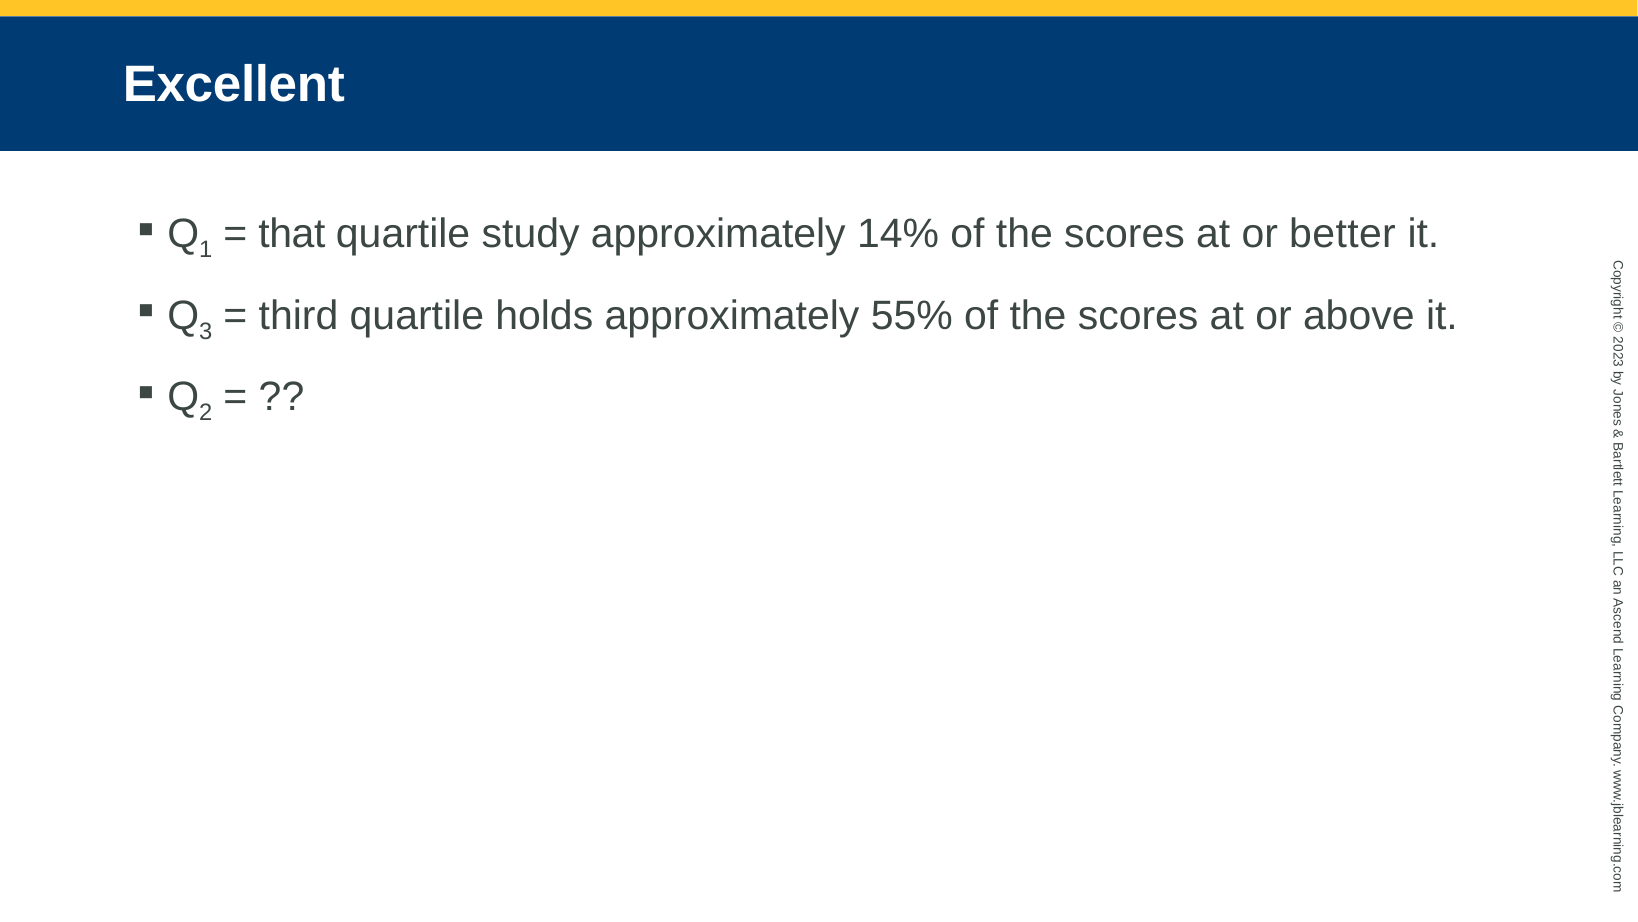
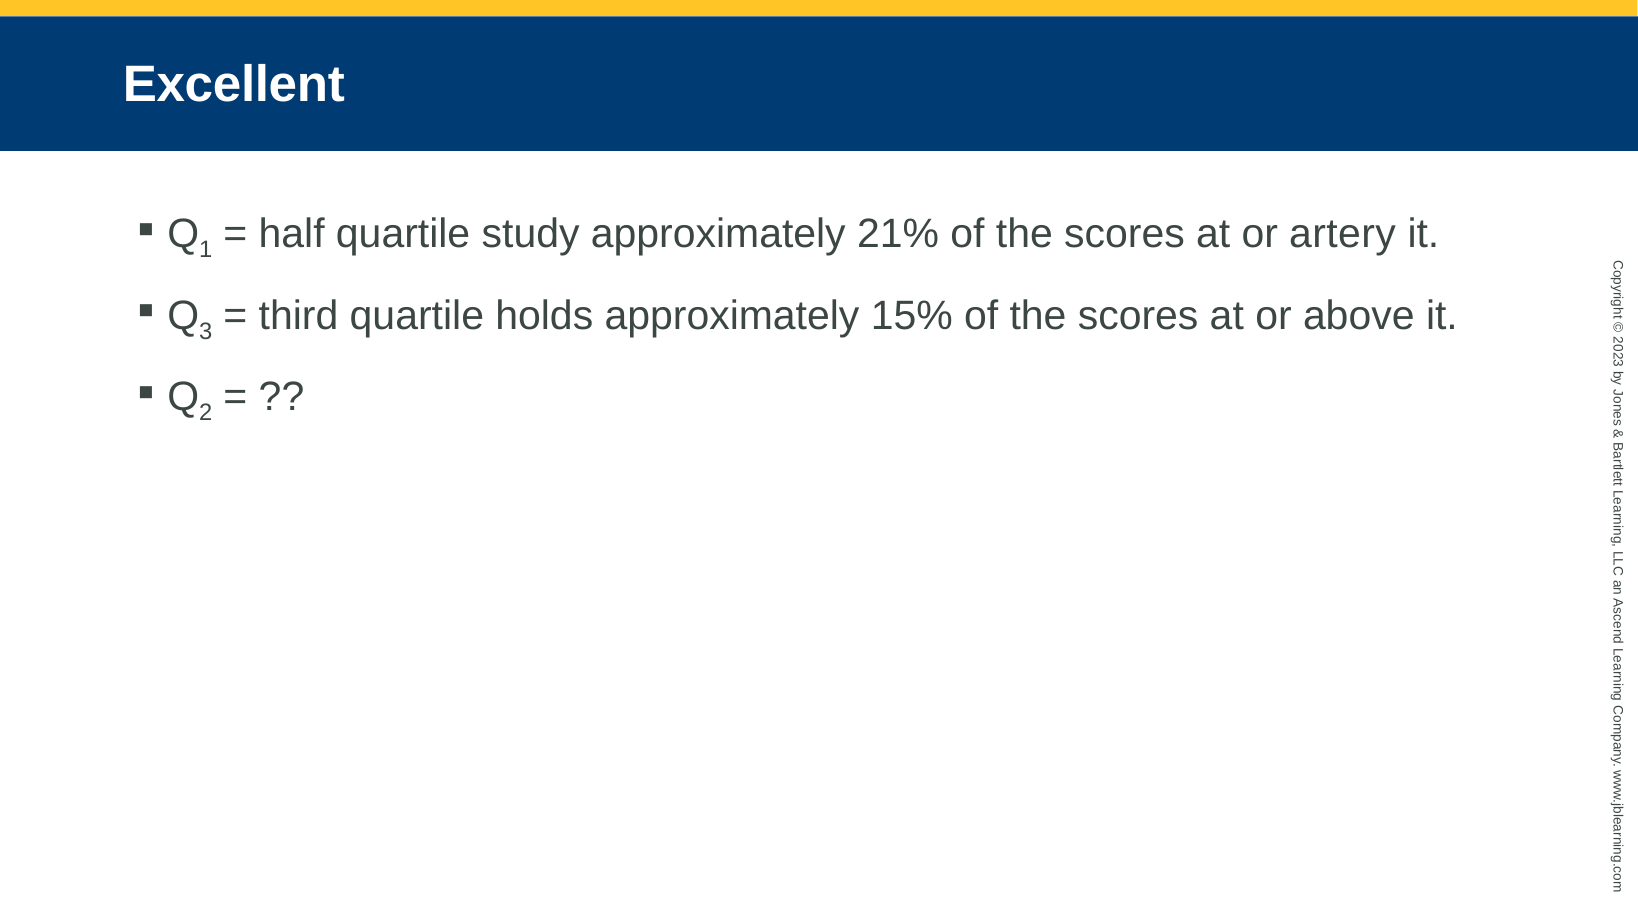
that: that -> half
14%: 14% -> 21%
better: better -> artery
55%: 55% -> 15%
